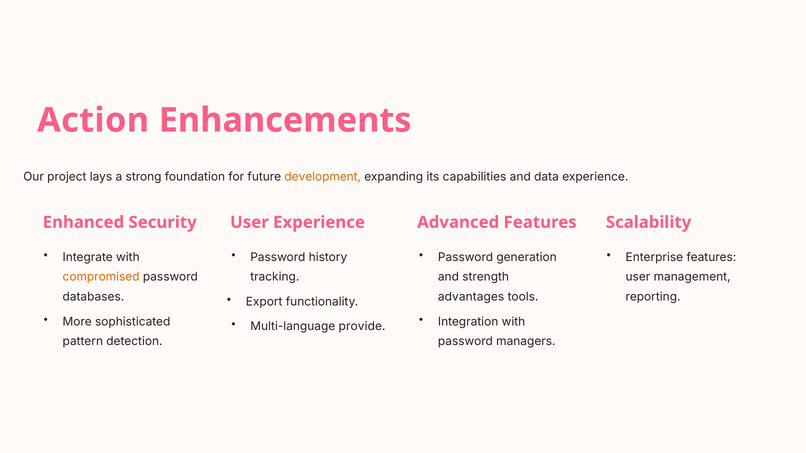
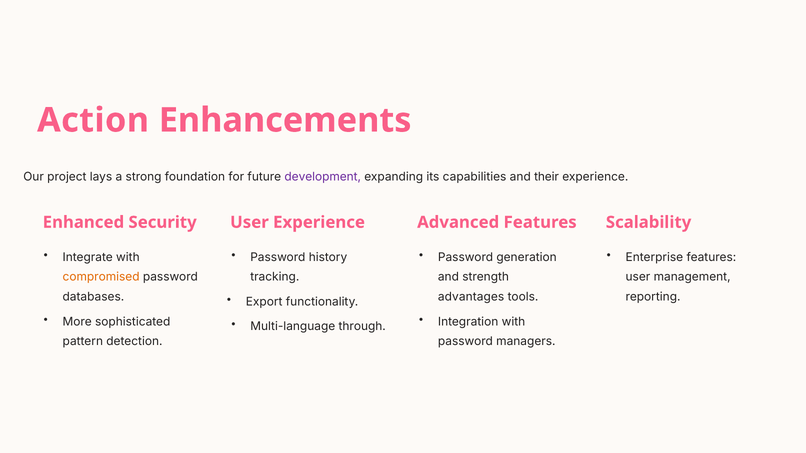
development colour: orange -> purple
data: data -> their
provide: provide -> through
